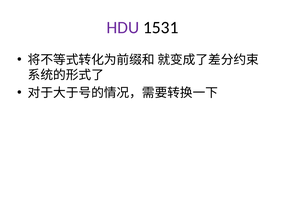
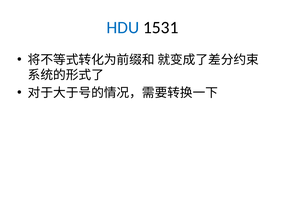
HDU colour: purple -> blue
